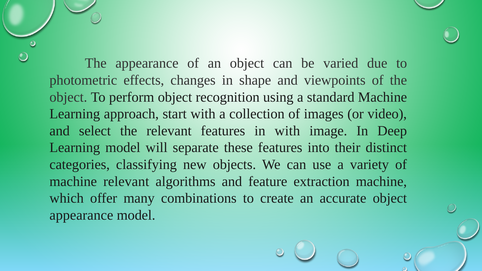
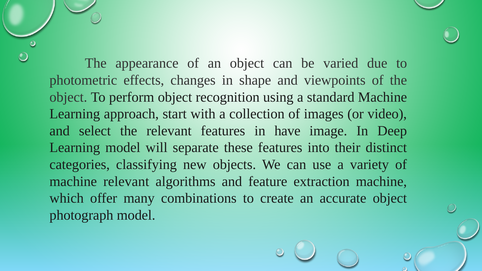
in with: with -> have
appearance at (81, 215): appearance -> photograph
